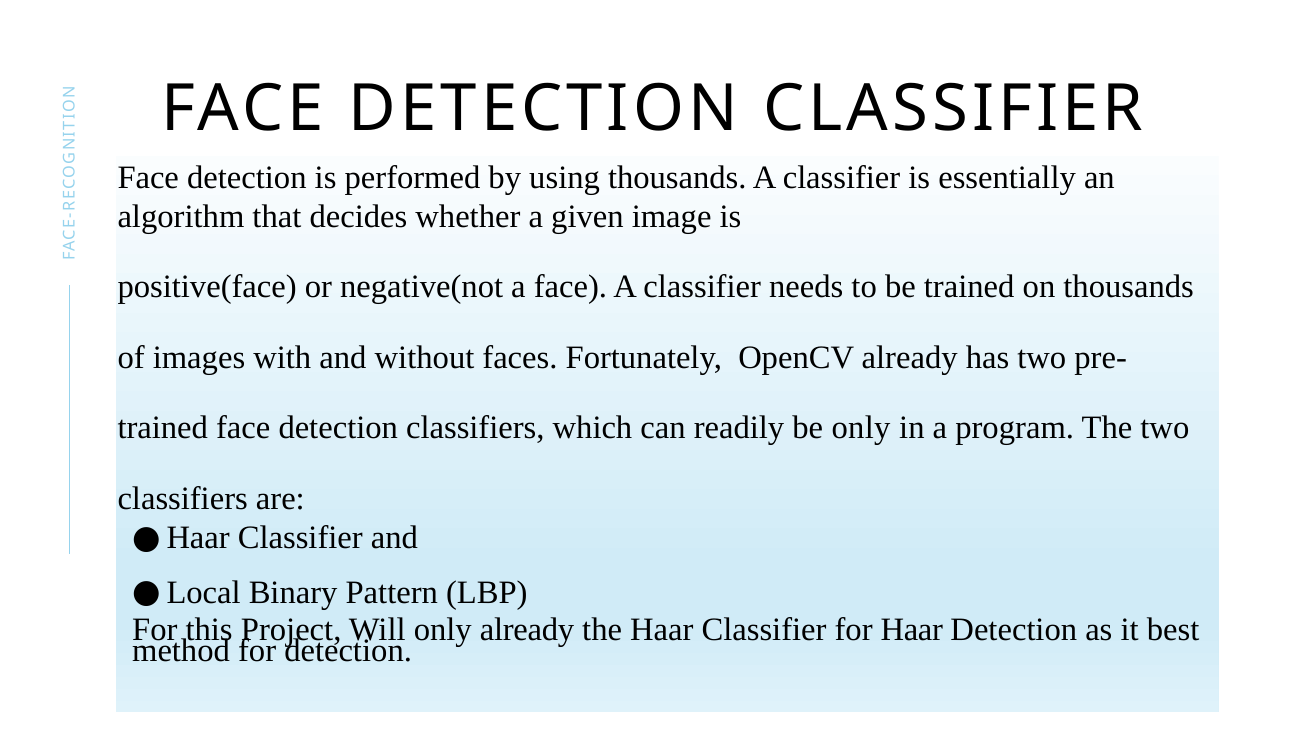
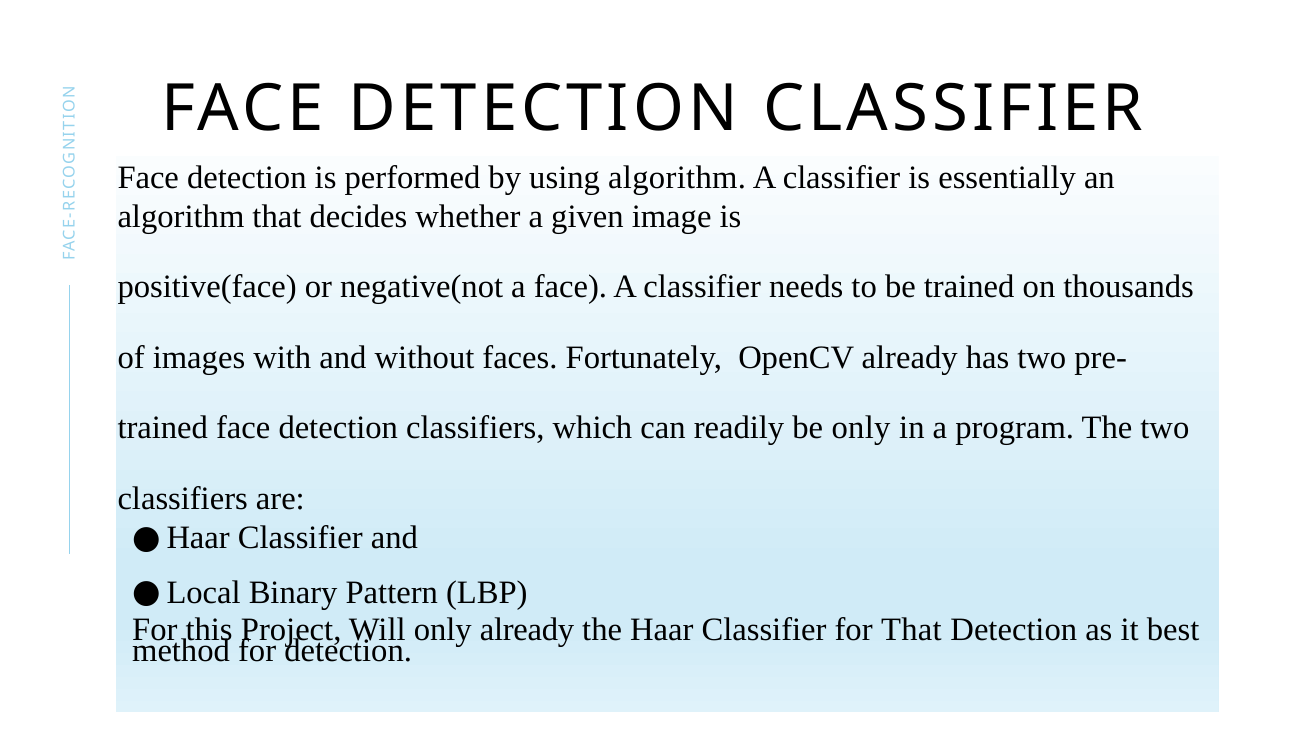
using thousands: thousands -> algorithm
for Haar: Haar -> That
